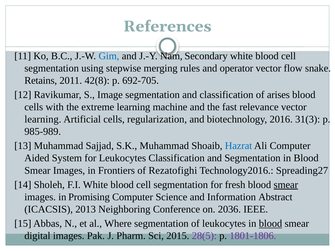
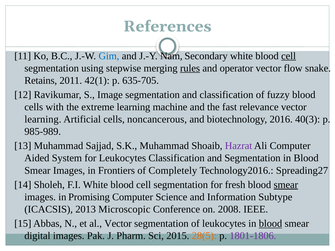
cell at (289, 56) underline: none -> present
rules underline: none -> present
42(8: 42(8 -> 42(1
692-705: 692-705 -> 635-705
arises: arises -> fuzzy
regularization: regularization -> noncancerous
31(3: 31(3 -> 40(3
Hazrat colour: blue -> purple
Rezatofighi: Rezatofighi -> Completely
Abstract: Abstract -> Subtype
Neighboring: Neighboring -> Microscopic
2036: 2036 -> 2008
al Where: Where -> Vector
28(5 colour: purple -> orange
